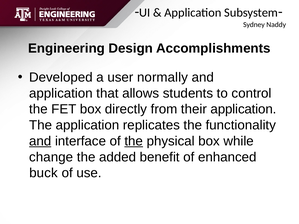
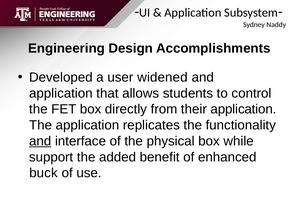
normally: normally -> widened
the at (134, 141) underline: present -> none
change: change -> support
